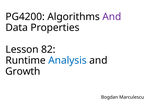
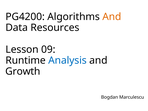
And at (112, 17) colour: purple -> orange
Properties: Properties -> Resources
82: 82 -> 09
